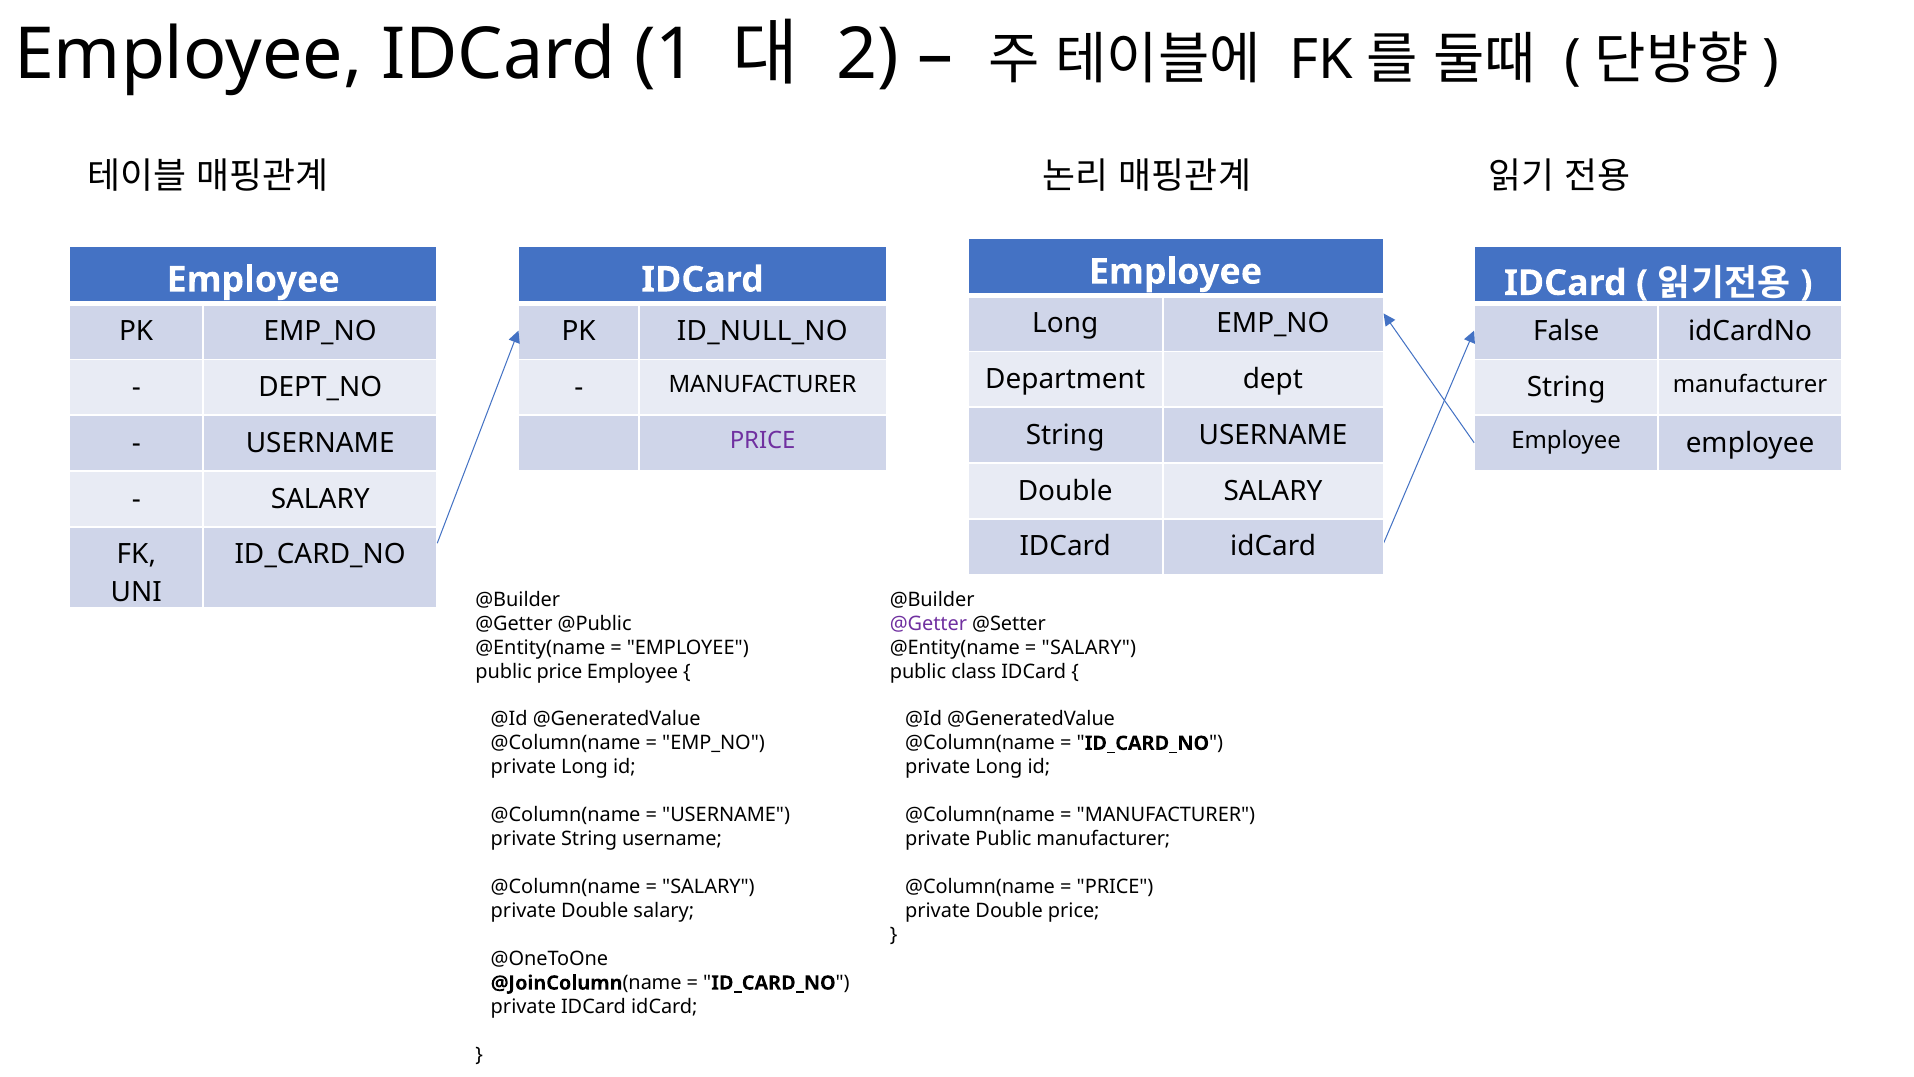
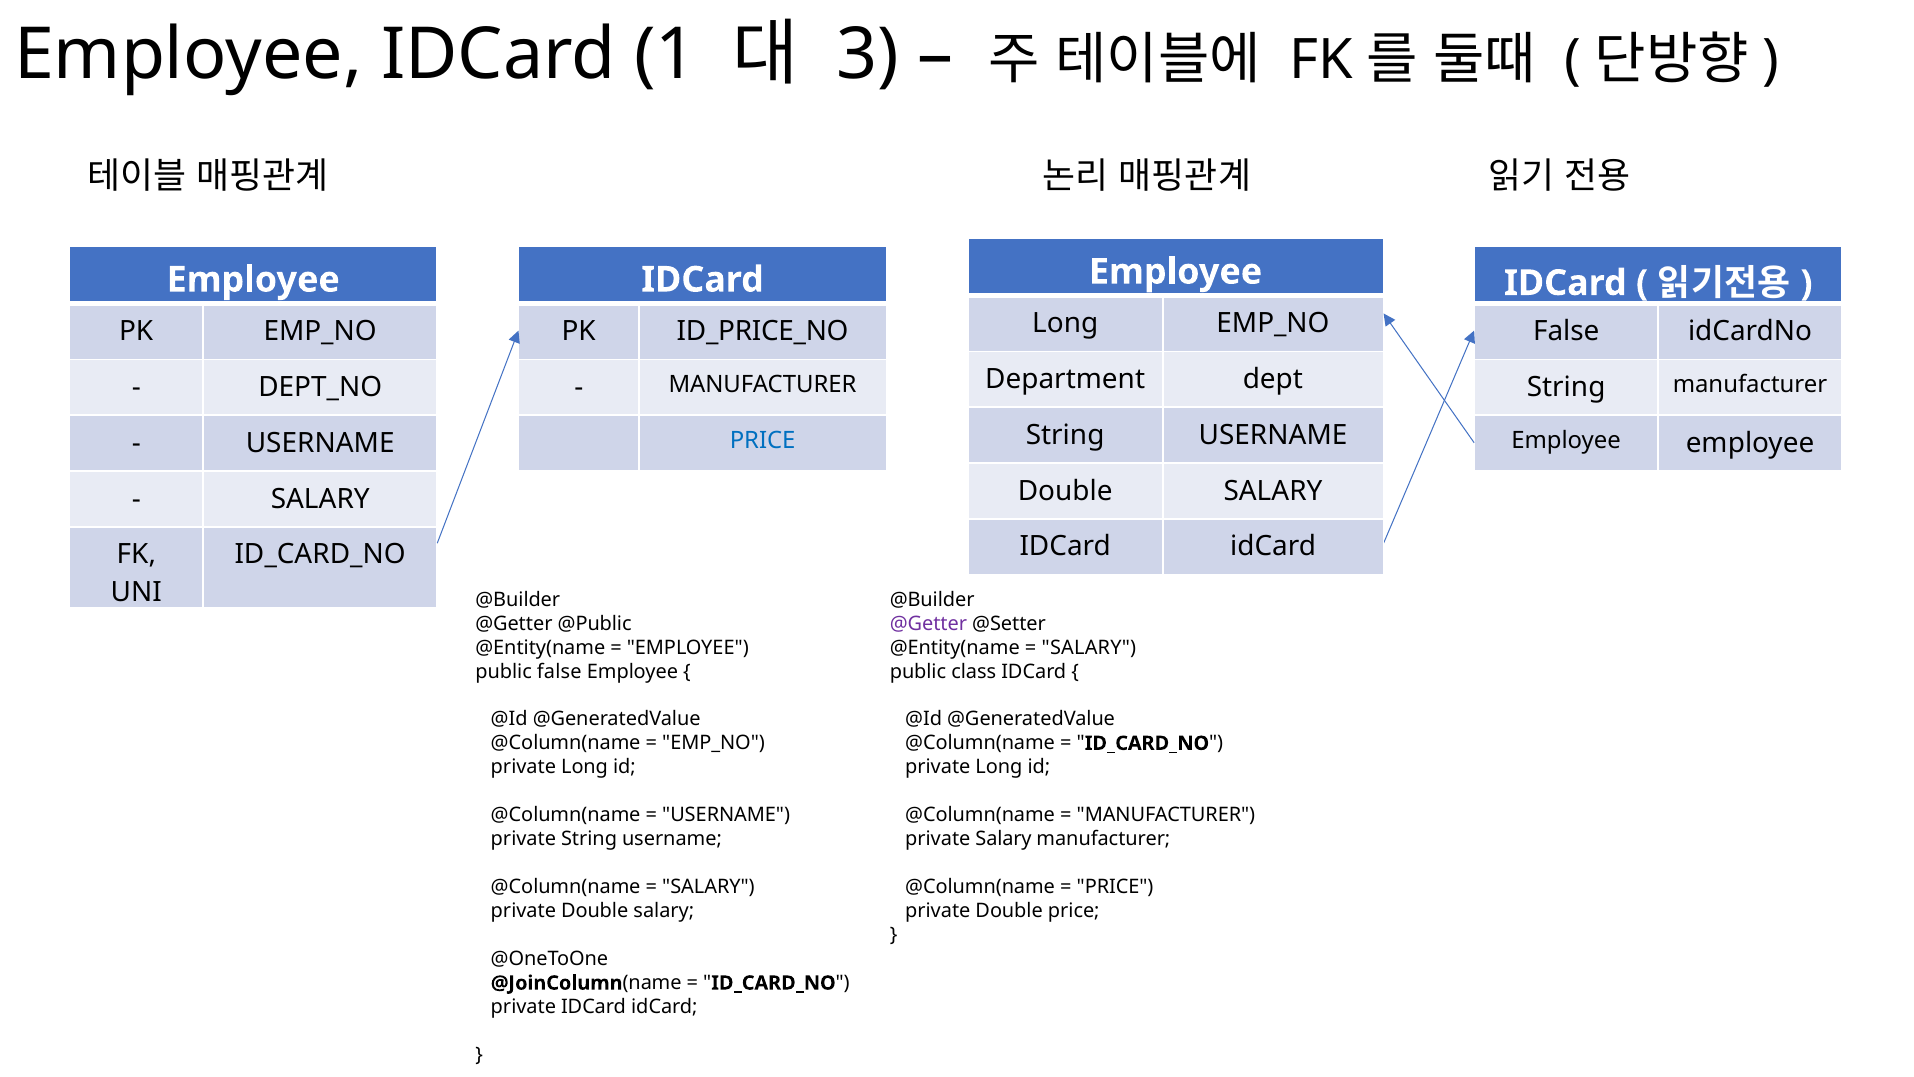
2: 2 -> 3
ID_NULL_NO: ID_NULL_NO -> ID_PRICE_NO
PRICE at (763, 440) colour: purple -> blue
public price: price -> false
private Public: Public -> Salary
